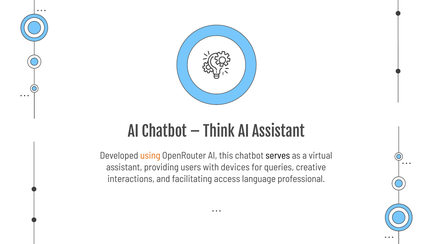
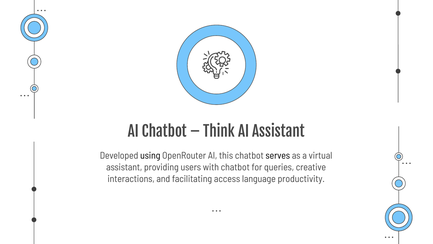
using colour: orange -> black
with devices: devices -> chatbot
professional: professional -> productivity
